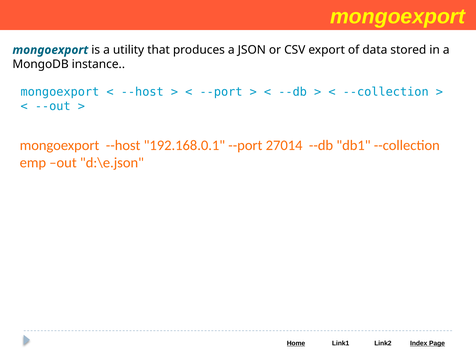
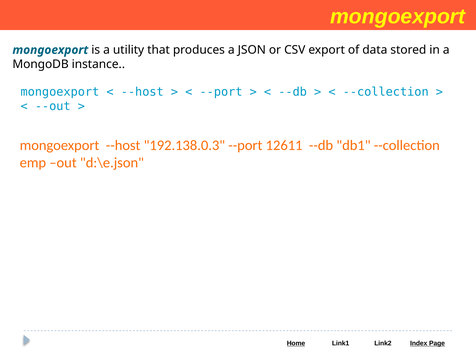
192.168.0.1: 192.168.0.1 -> 192.138.0.3
27014: 27014 -> 12611
